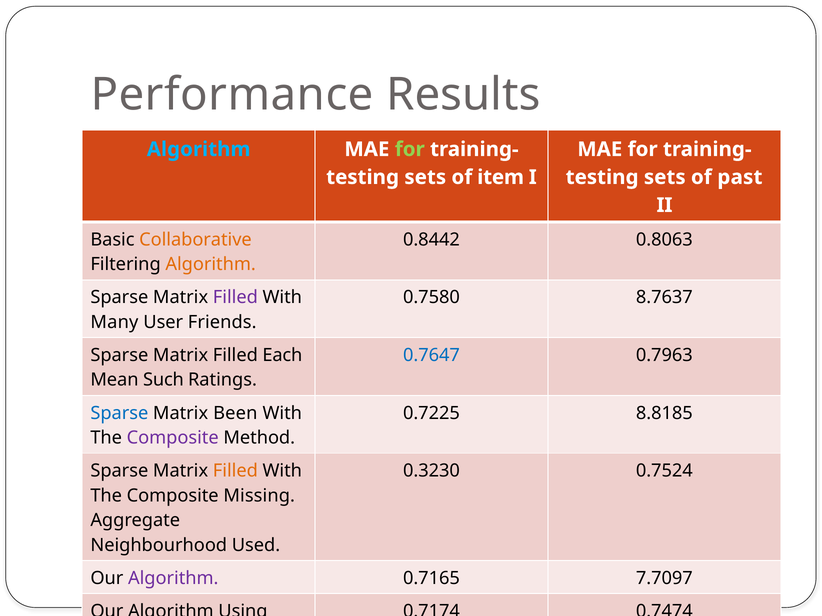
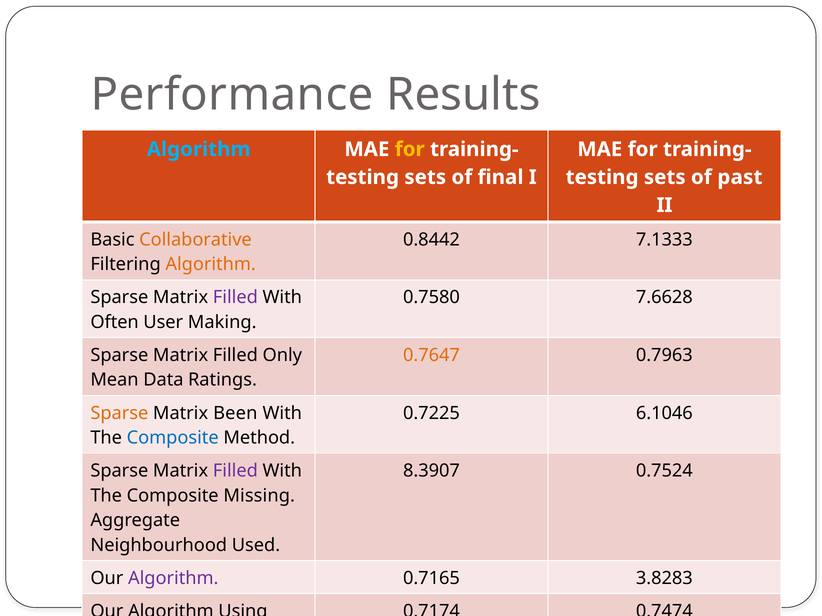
for at (410, 149) colour: light green -> yellow
item: item -> final
0.8063: 0.8063 -> 7.1333
8.7637: 8.7637 -> 7.6628
Many: Many -> Often
Friends: Friends -> Making
Each: Each -> Only
0.7647 colour: blue -> orange
Such: Such -> Data
Sparse at (119, 413) colour: blue -> orange
8.8185: 8.8185 -> 6.1046
Composite at (173, 438) colour: purple -> blue
Filled at (235, 471) colour: orange -> purple
0.3230: 0.3230 -> 8.3907
7.7097: 7.7097 -> 3.8283
